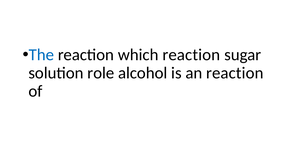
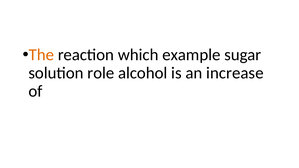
The colour: blue -> orange
which reaction: reaction -> example
an reaction: reaction -> increase
